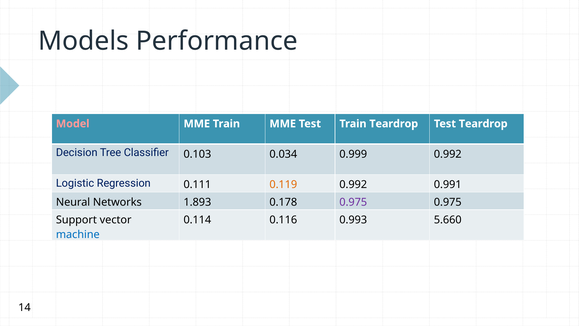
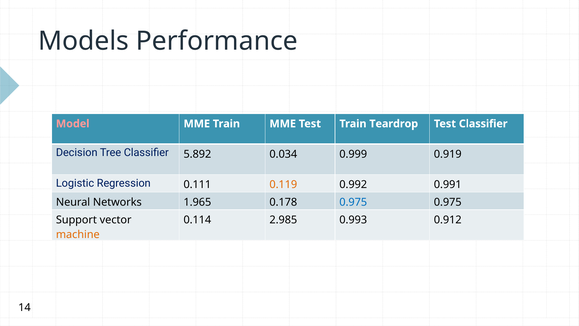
Test Teardrop: Teardrop -> Classifier
0.103: 0.103 -> 5.892
0.999 0.992: 0.992 -> 0.919
1.893: 1.893 -> 1.965
0.975 at (353, 202) colour: purple -> blue
0.116: 0.116 -> 2.985
5.660: 5.660 -> 0.912
machine colour: blue -> orange
